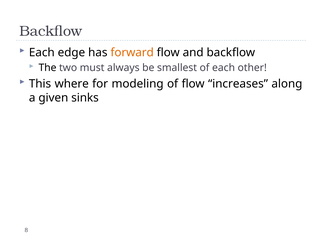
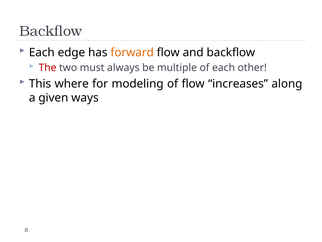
The colour: black -> red
smallest: smallest -> multiple
sinks: sinks -> ways
